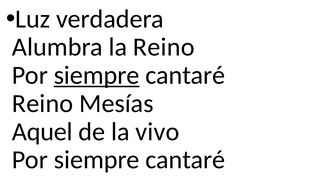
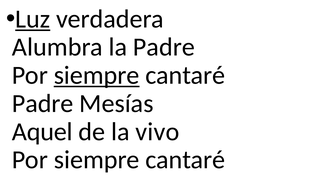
Luz underline: none -> present
la Reino: Reino -> Padre
Reino at (43, 104): Reino -> Padre
